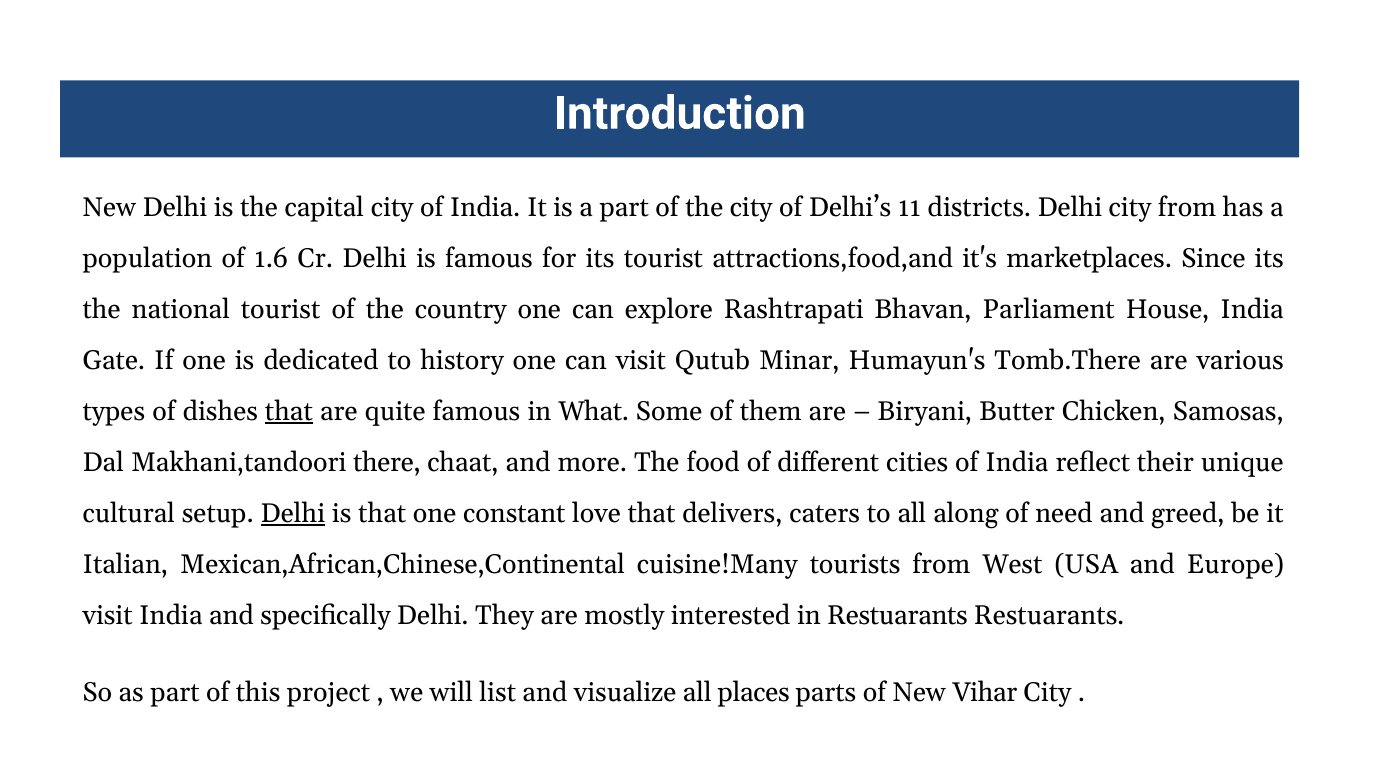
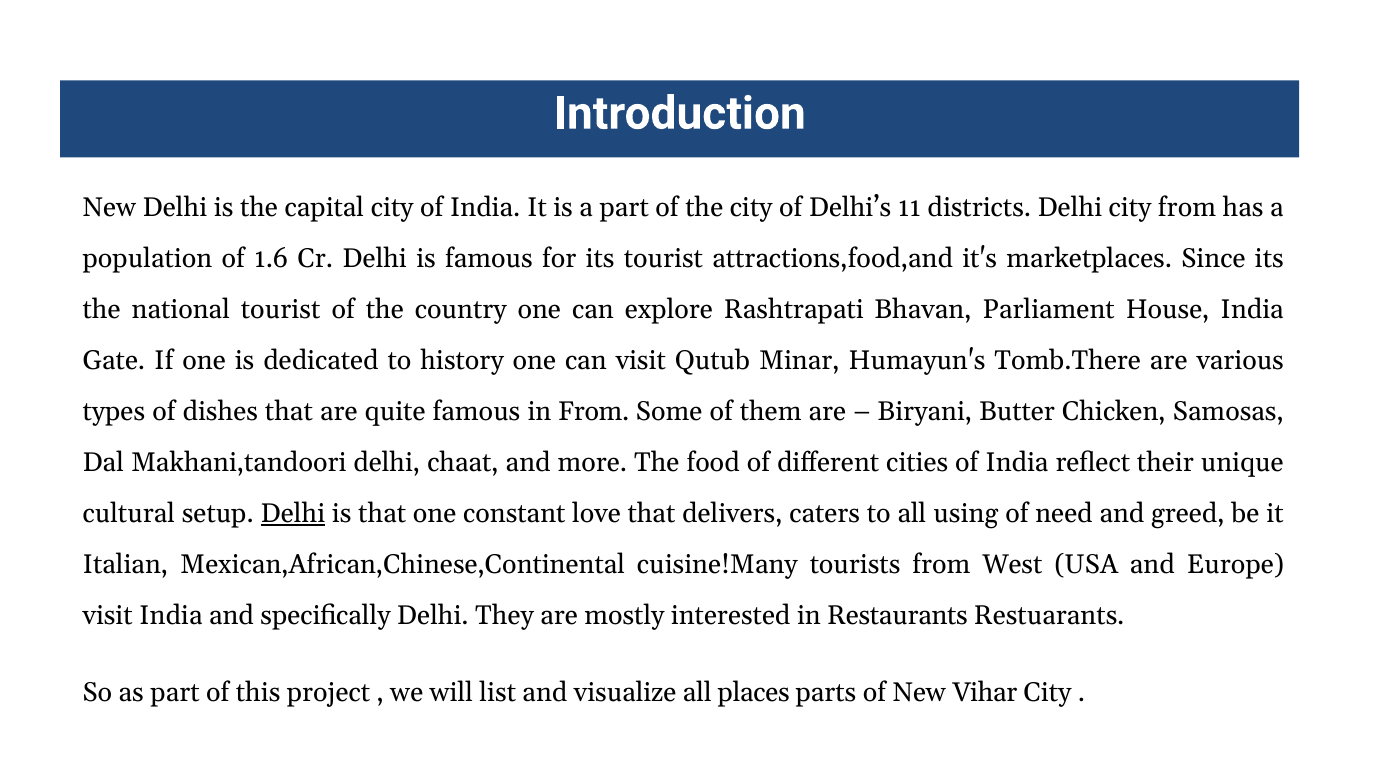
that at (289, 412) underline: present -> none
in What: What -> From
Makhani,tandoori there: there -> delhi
along: along -> using
in Restuarants: Restuarants -> Restaurants
